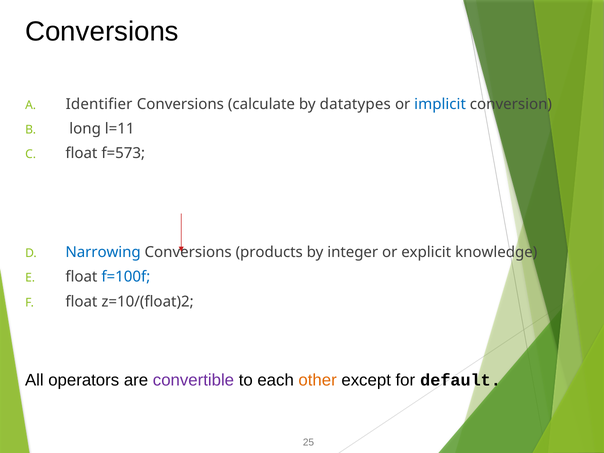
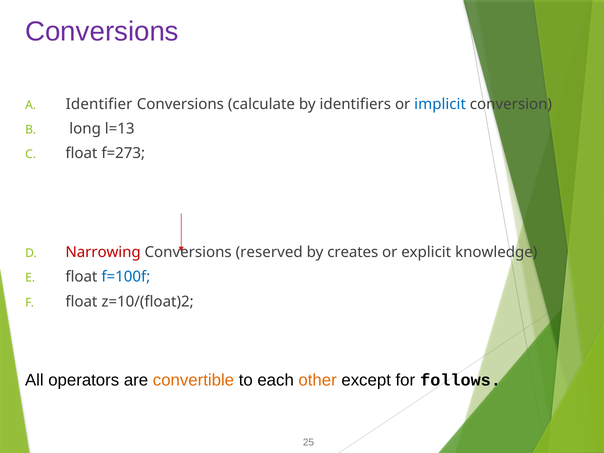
Conversions at (102, 32) colour: black -> purple
datatypes: datatypes -> identifiers
l=11: l=11 -> l=13
f=573: f=573 -> f=273
Narrowing colour: blue -> red
products: products -> reserved
integer: integer -> creates
convertible colour: purple -> orange
default: default -> follows
